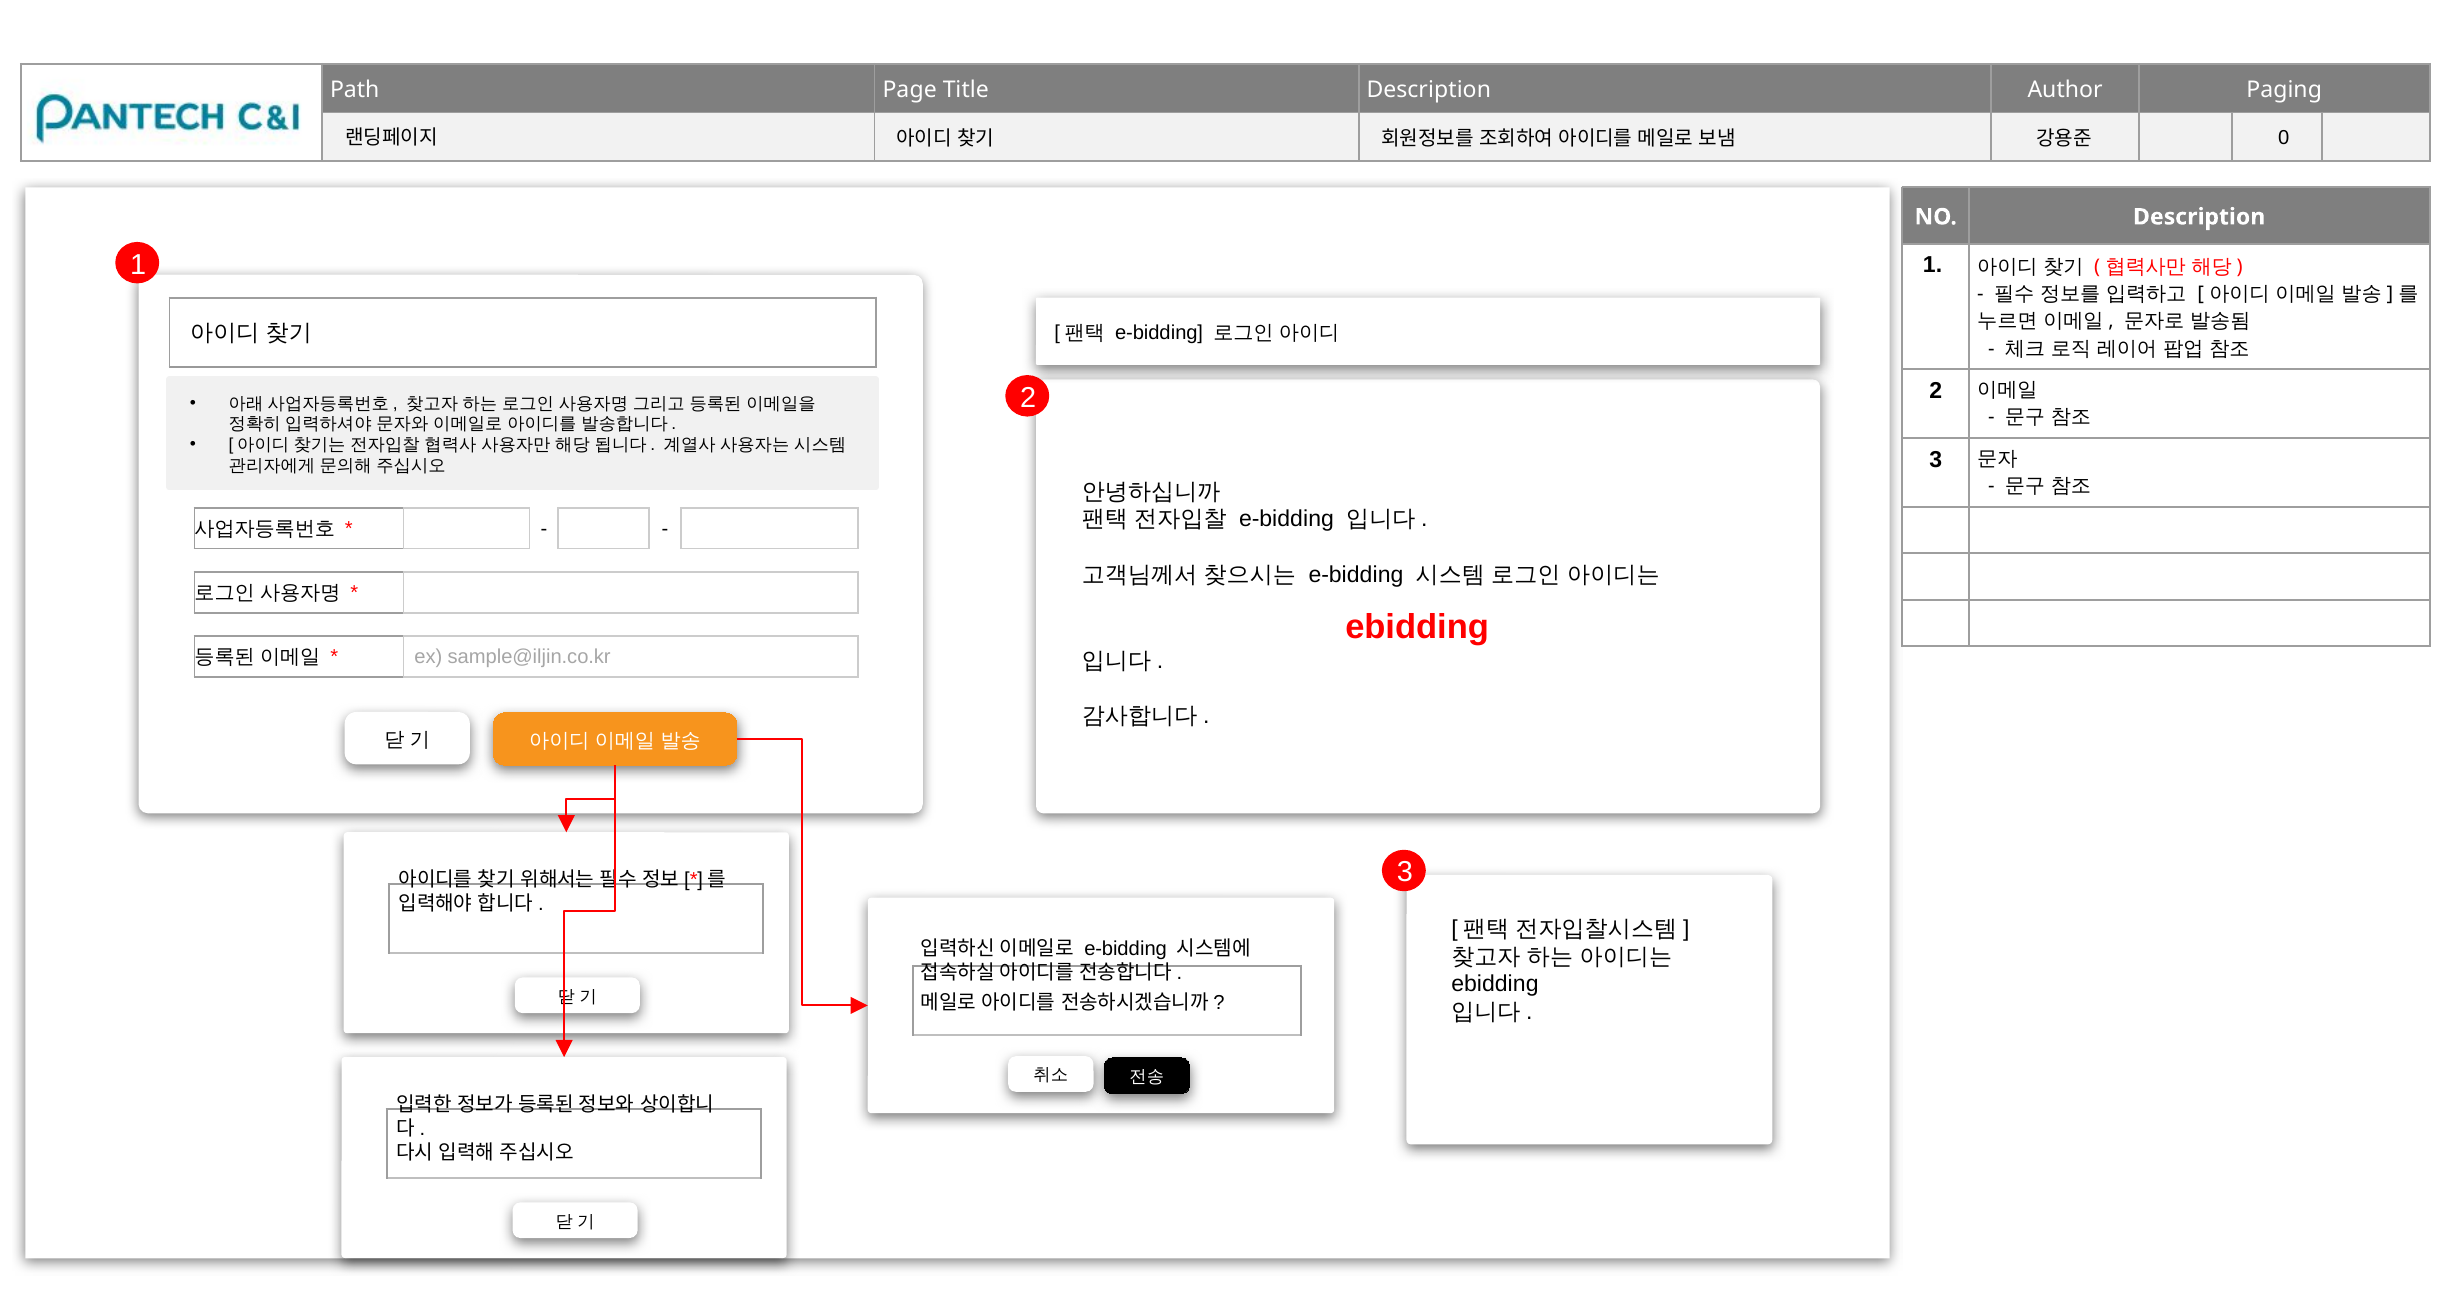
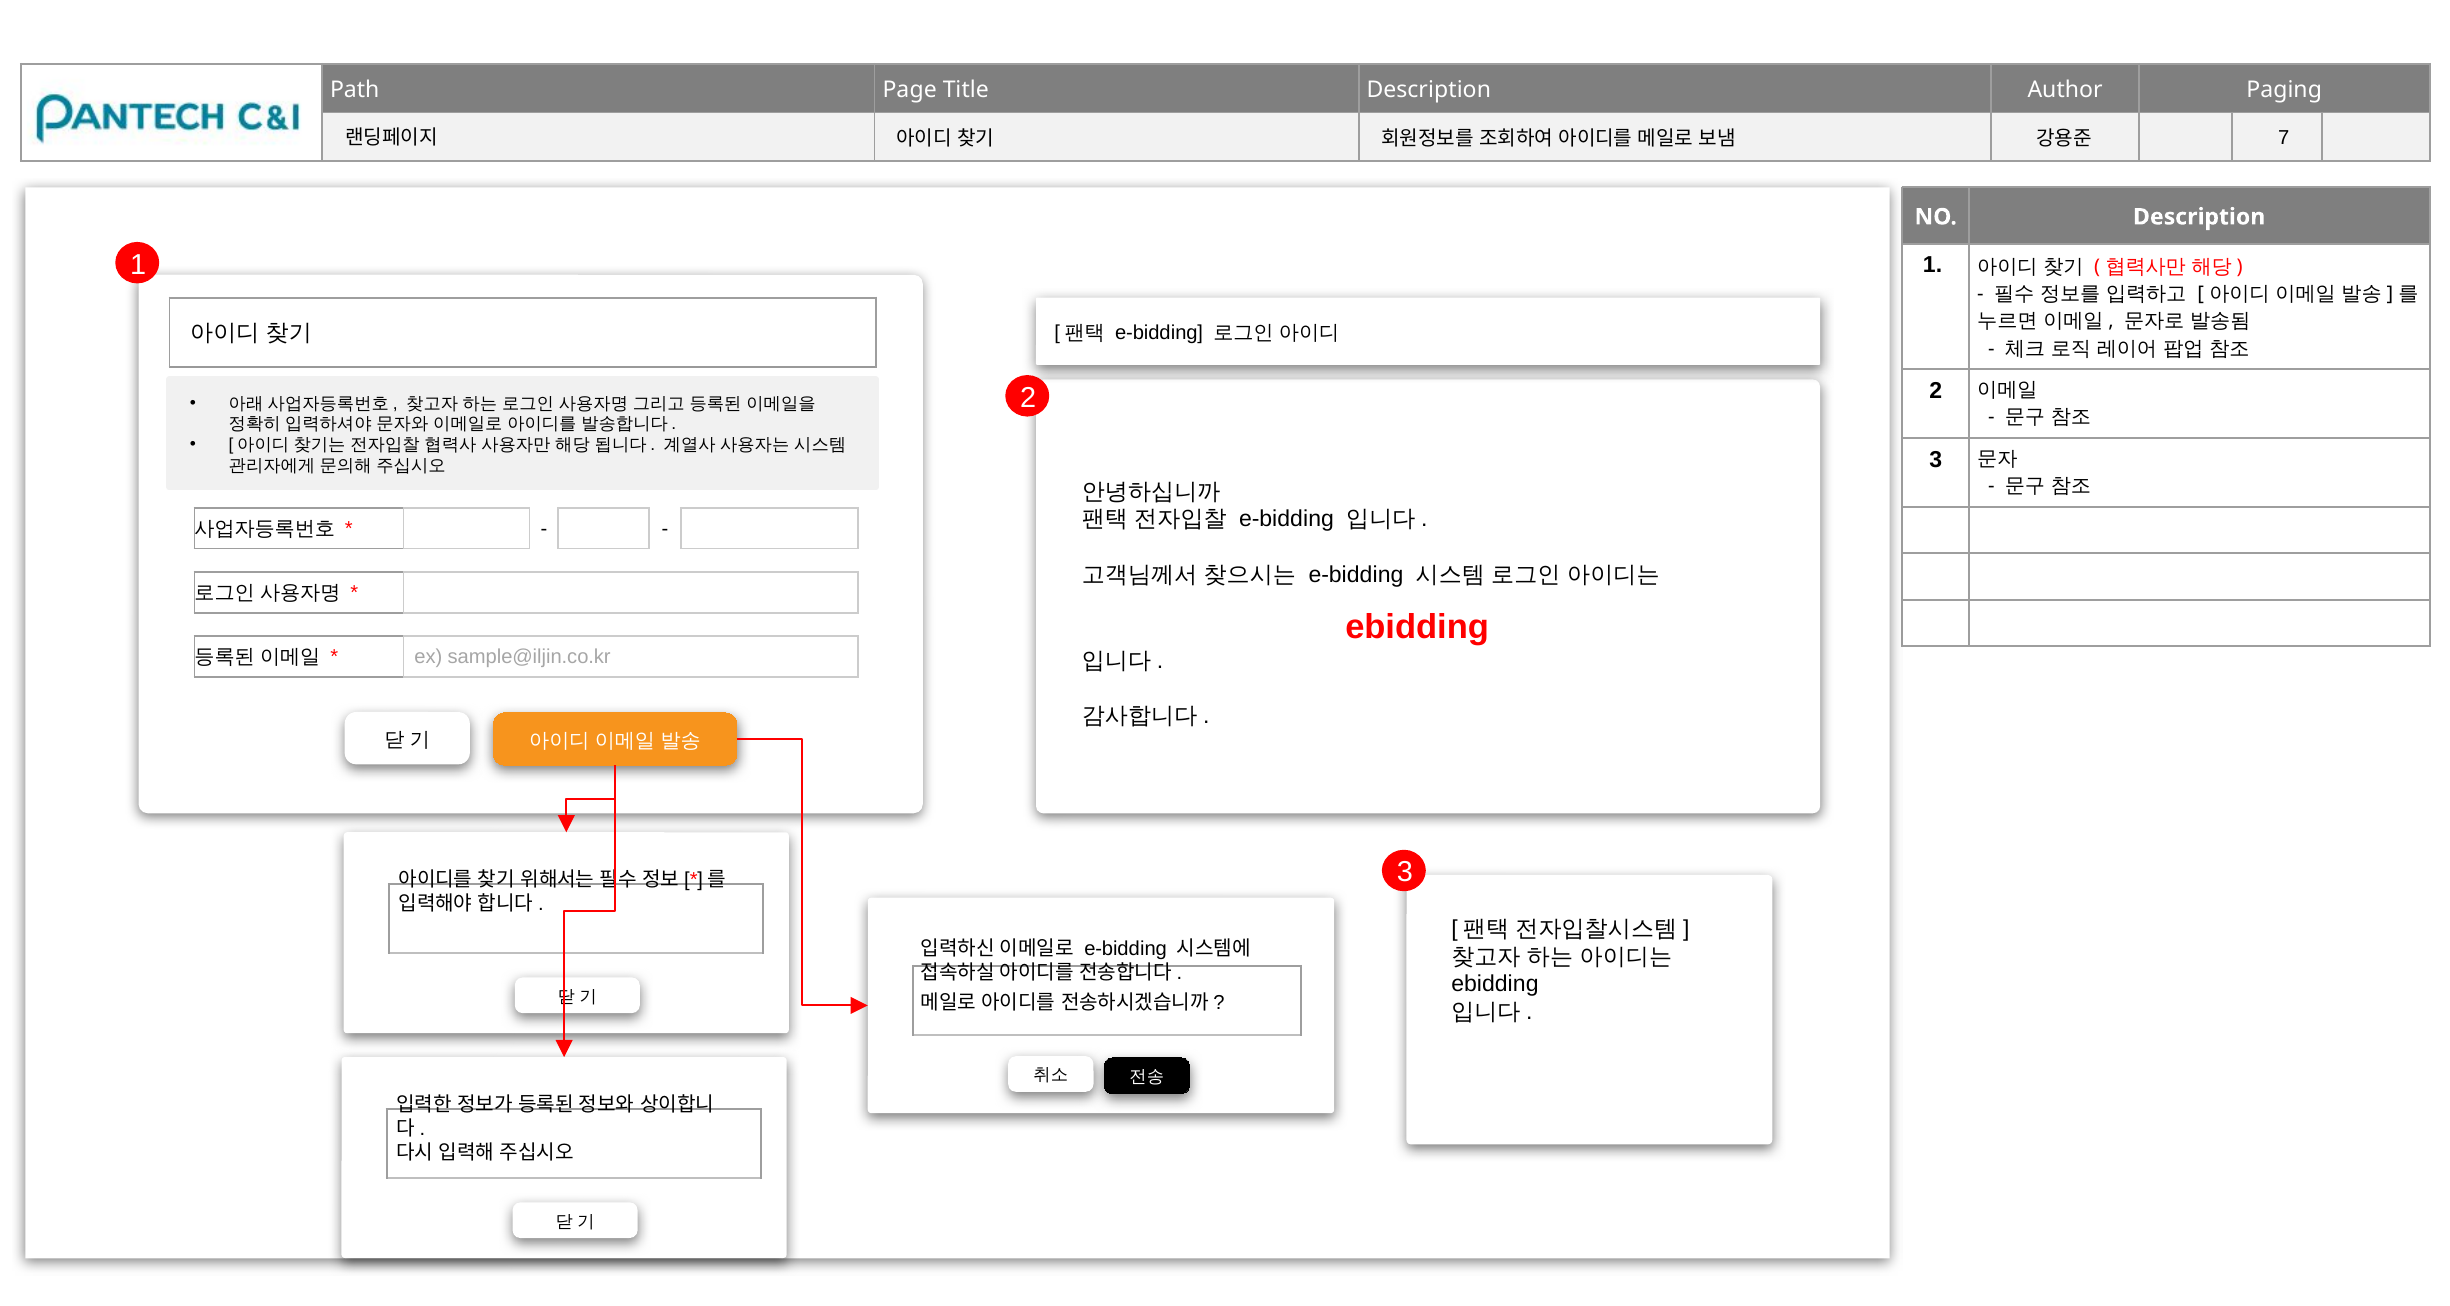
0: 0 -> 7
